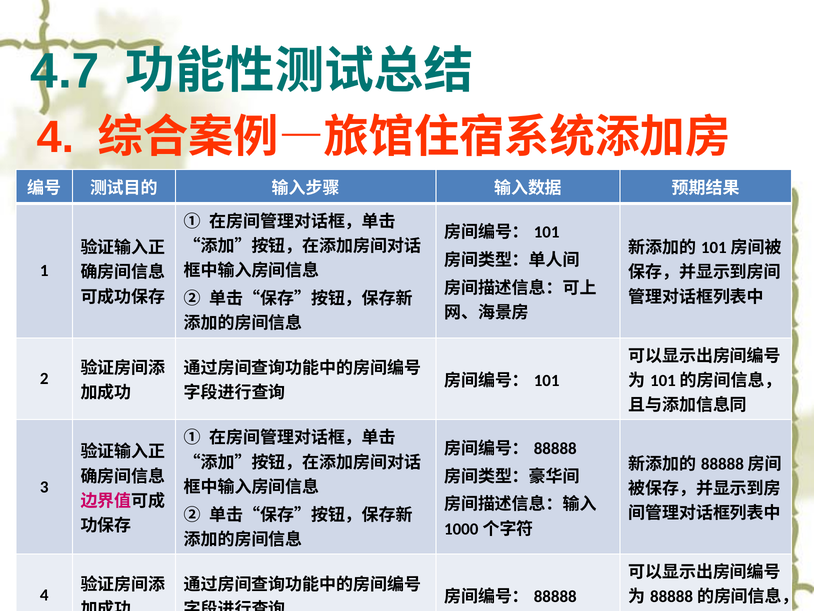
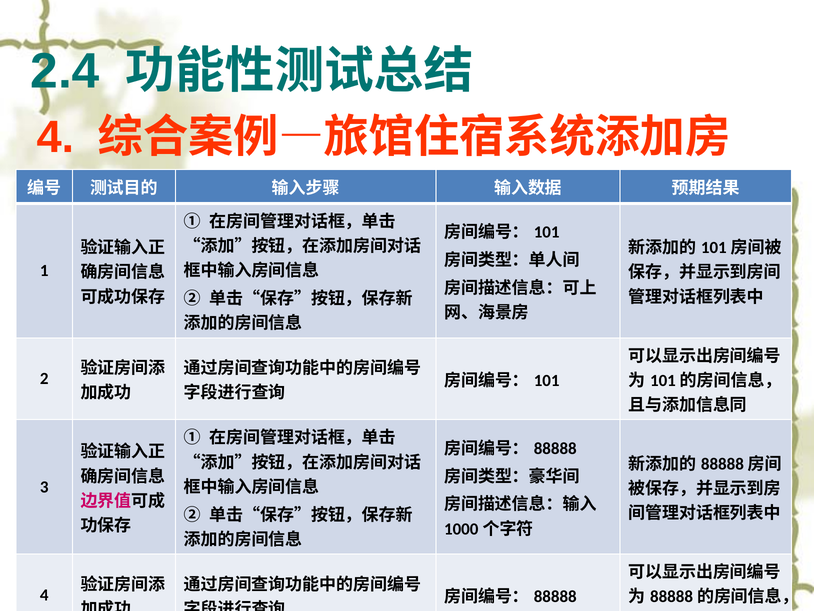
4.7: 4.7 -> 2.4
